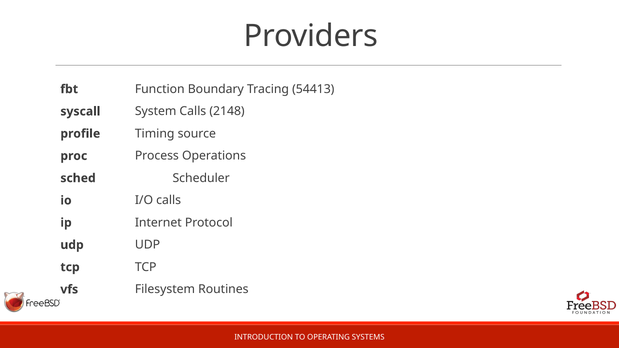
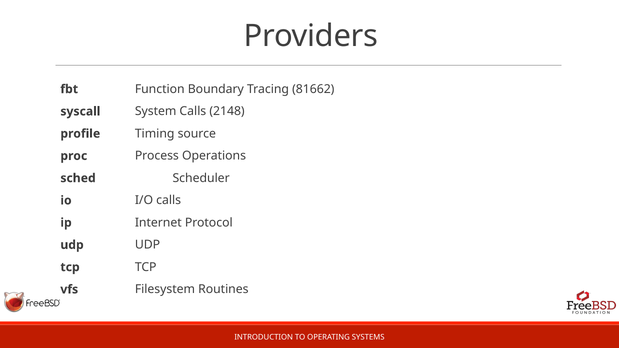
54413: 54413 -> 81662
